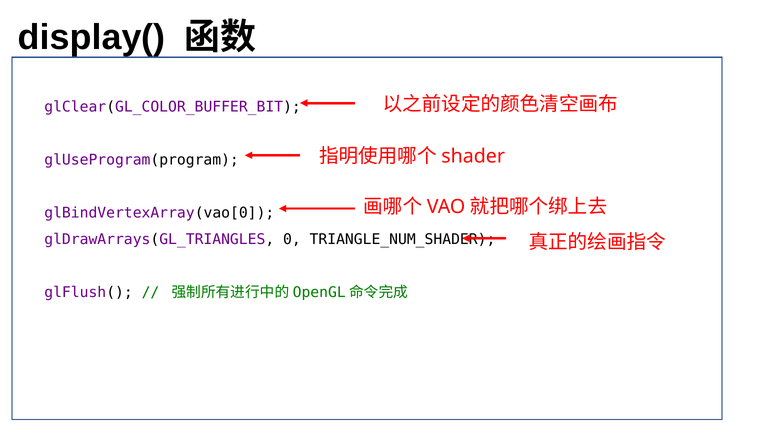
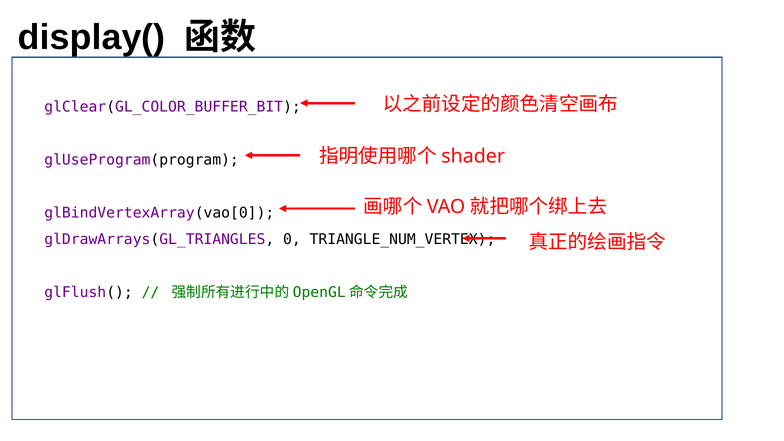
TRIANGLE_NUM_SHADER: TRIANGLE_NUM_SHADER -> TRIANGLE_NUM_VERTEX
